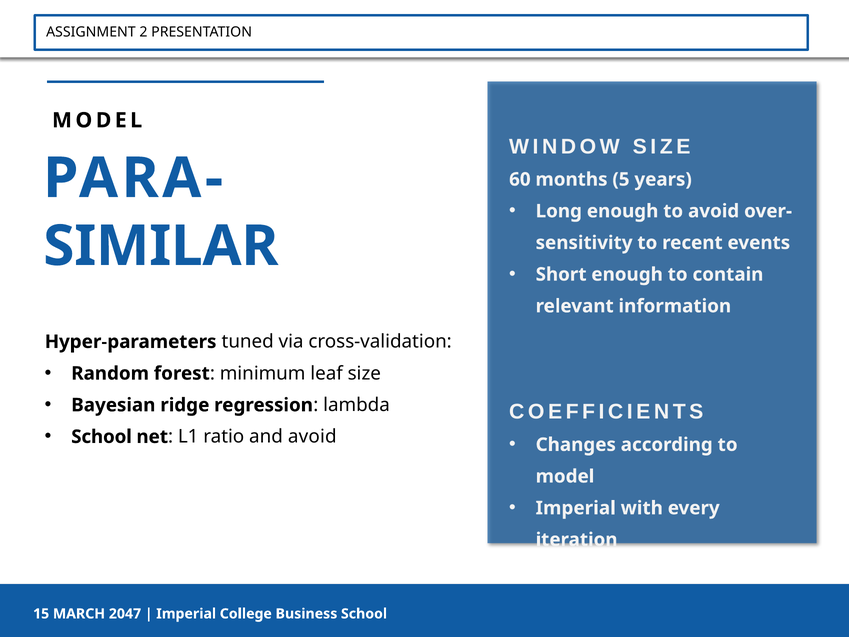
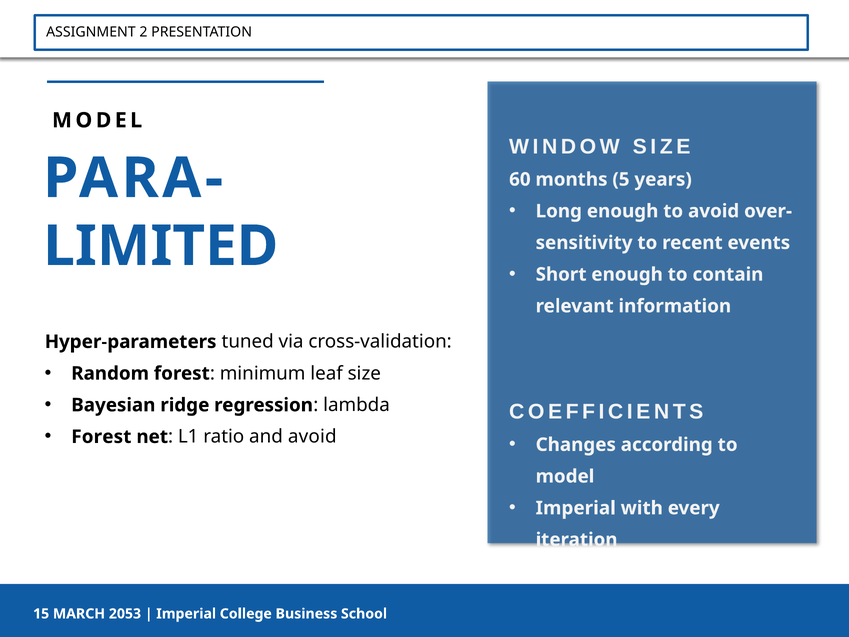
SIMILAR: SIMILAR -> LIMITED
School at (102, 437): School -> Forest
2047: 2047 -> 2053
